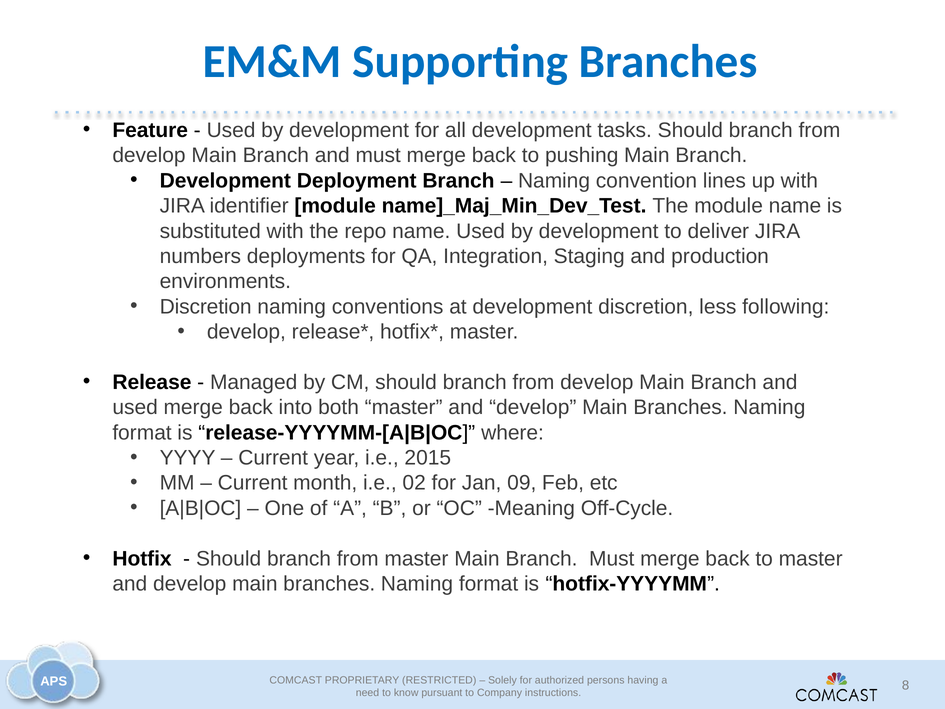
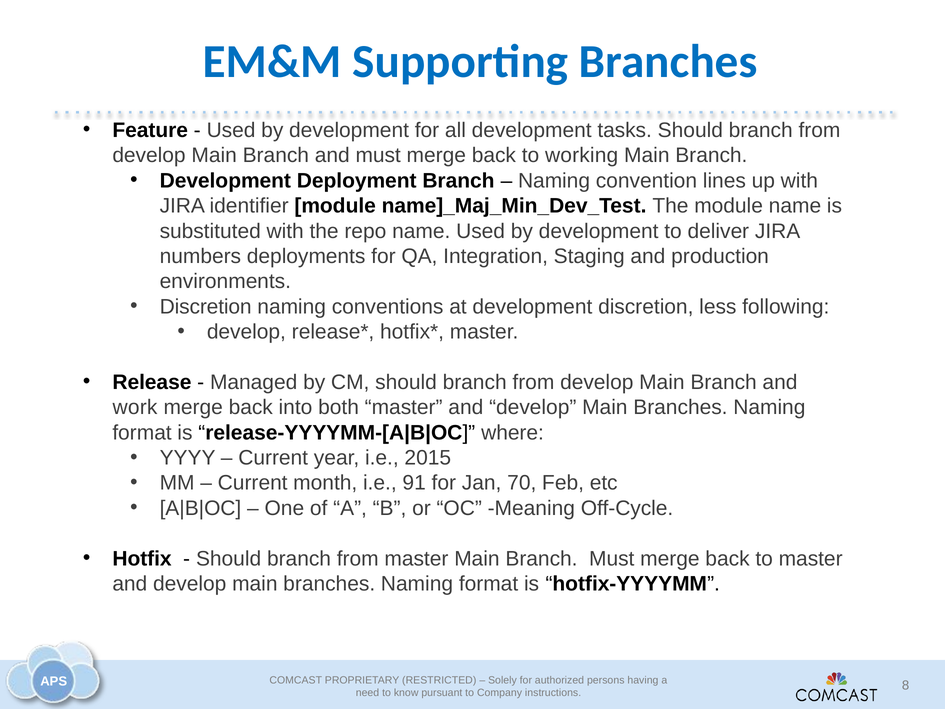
pushing: pushing -> working
used at (135, 407): used -> work
02: 02 -> 91
09: 09 -> 70
